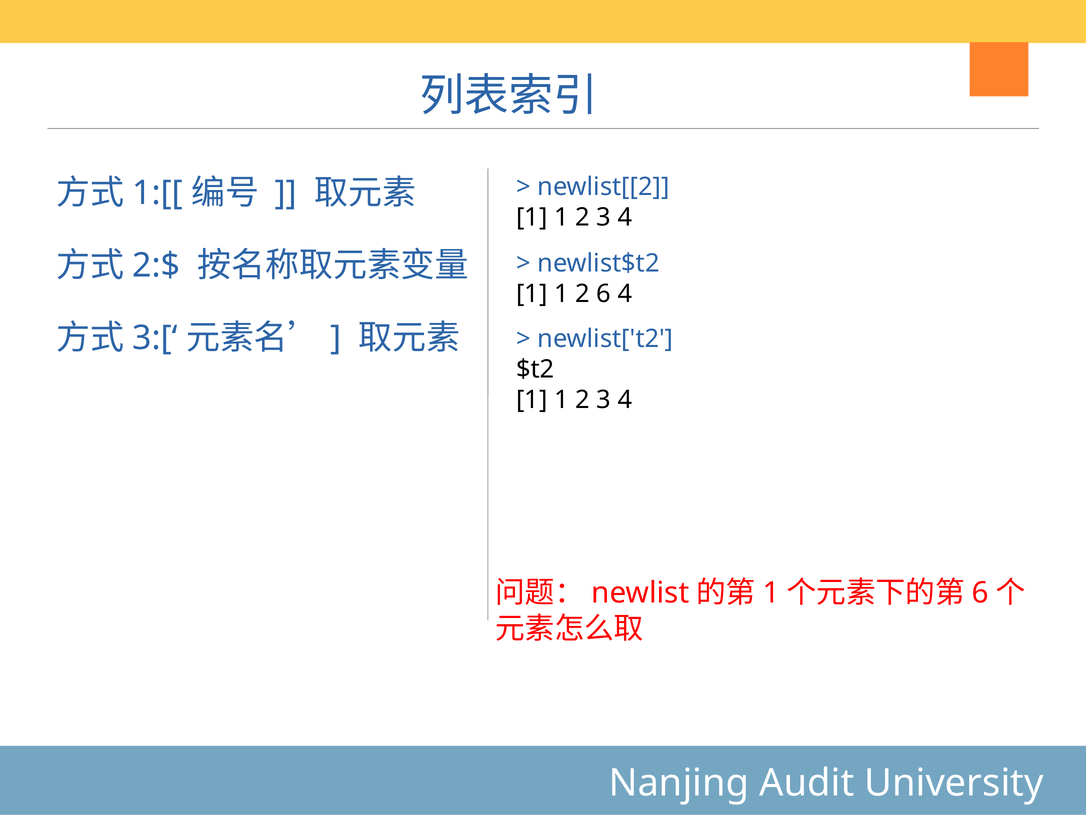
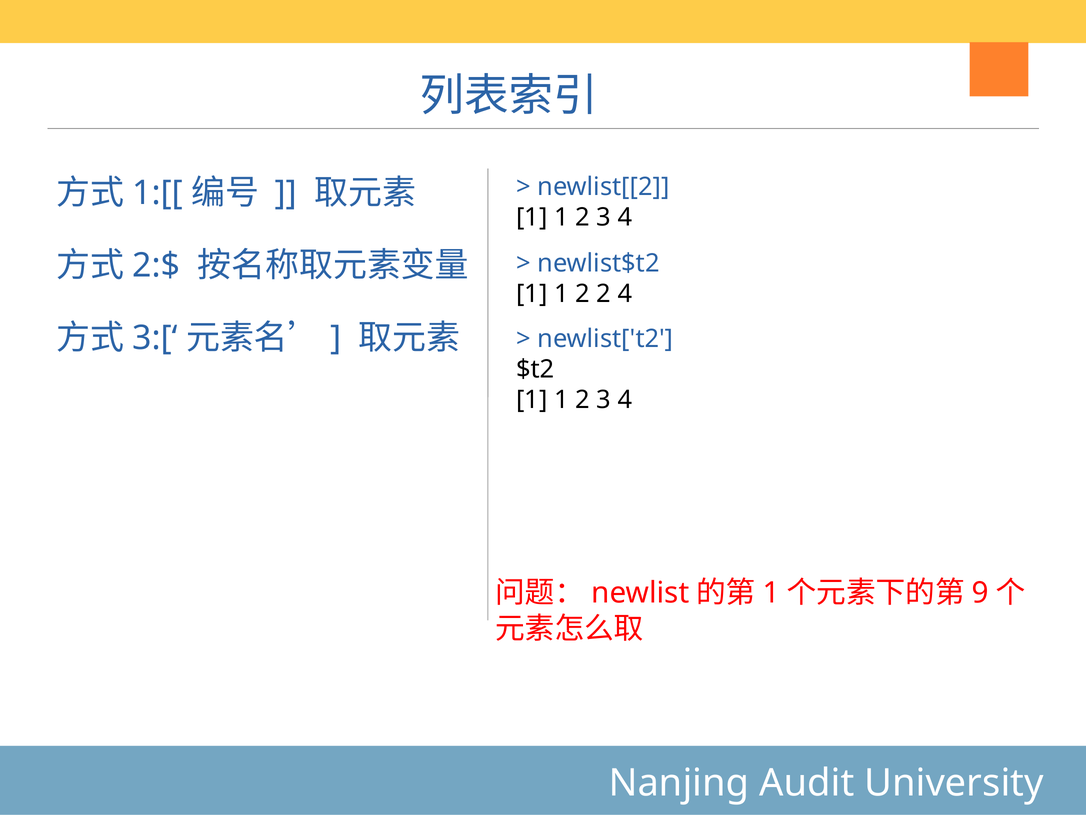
2 6: 6 -> 2
6 at (980, 593): 6 -> 9
